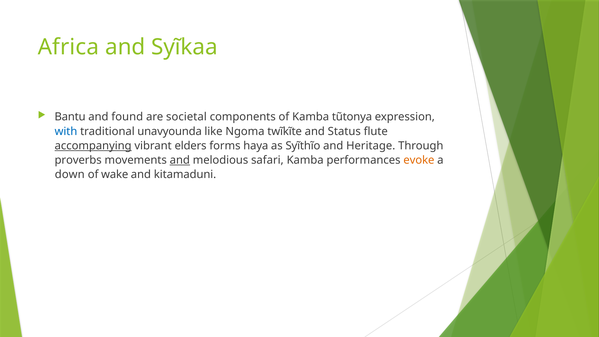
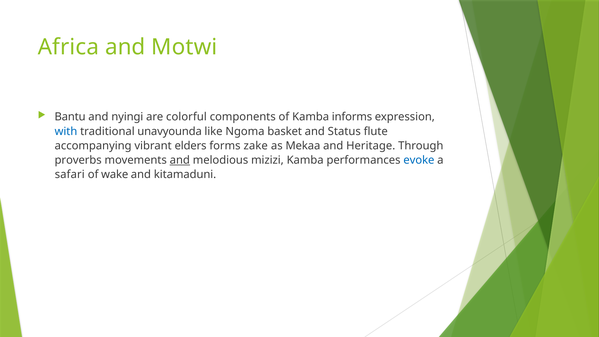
Syĩkaa: Syĩkaa -> Motwi
found: found -> nyingi
societal: societal -> colorful
tũtonya: tũtonya -> informs
twĩkĩte: twĩkĩte -> basket
accompanying underline: present -> none
haya: haya -> zake
Syĩthĩo: Syĩthĩo -> Mekaa
safari: safari -> mizizi
evoke colour: orange -> blue
down: down -> safari
